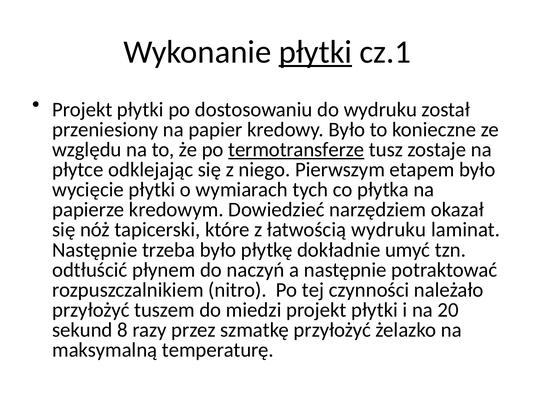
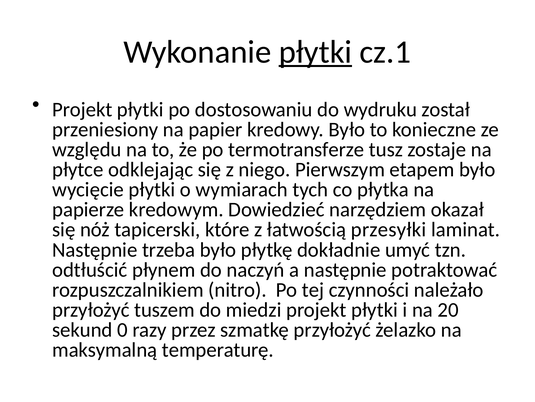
termotransferze underline: present -> none
łatwością wydruku: wydruku -> przesyłki
8: 8 -> 0
